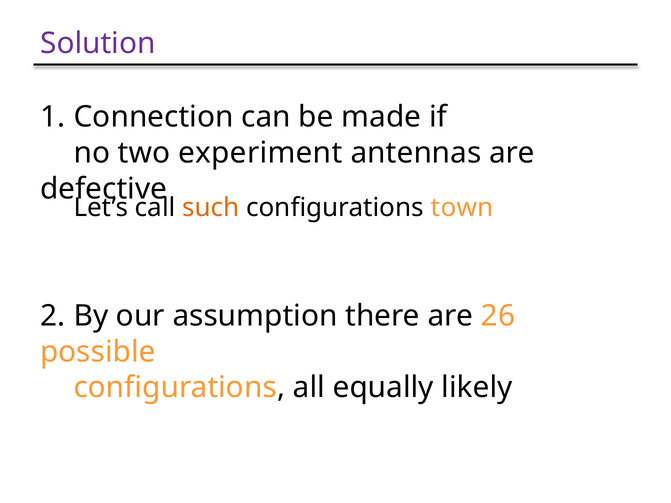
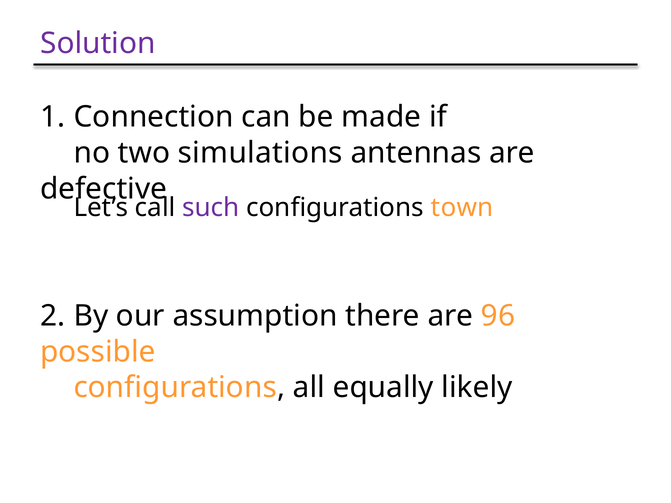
experiment: experiment -> simulations
such colour: orange -> purple
26: 26 -> 96
